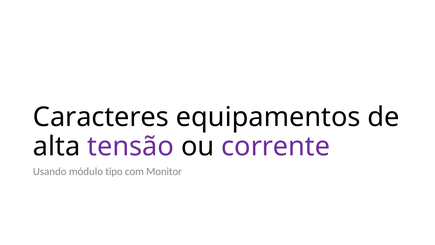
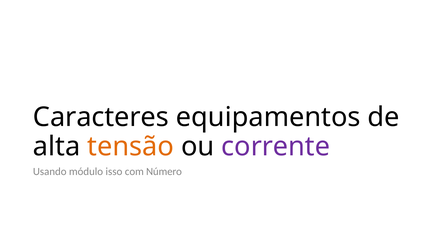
tensão colour: purple -> orange
tipo: tipo -> isso
Monitor: Monitor -> Número
